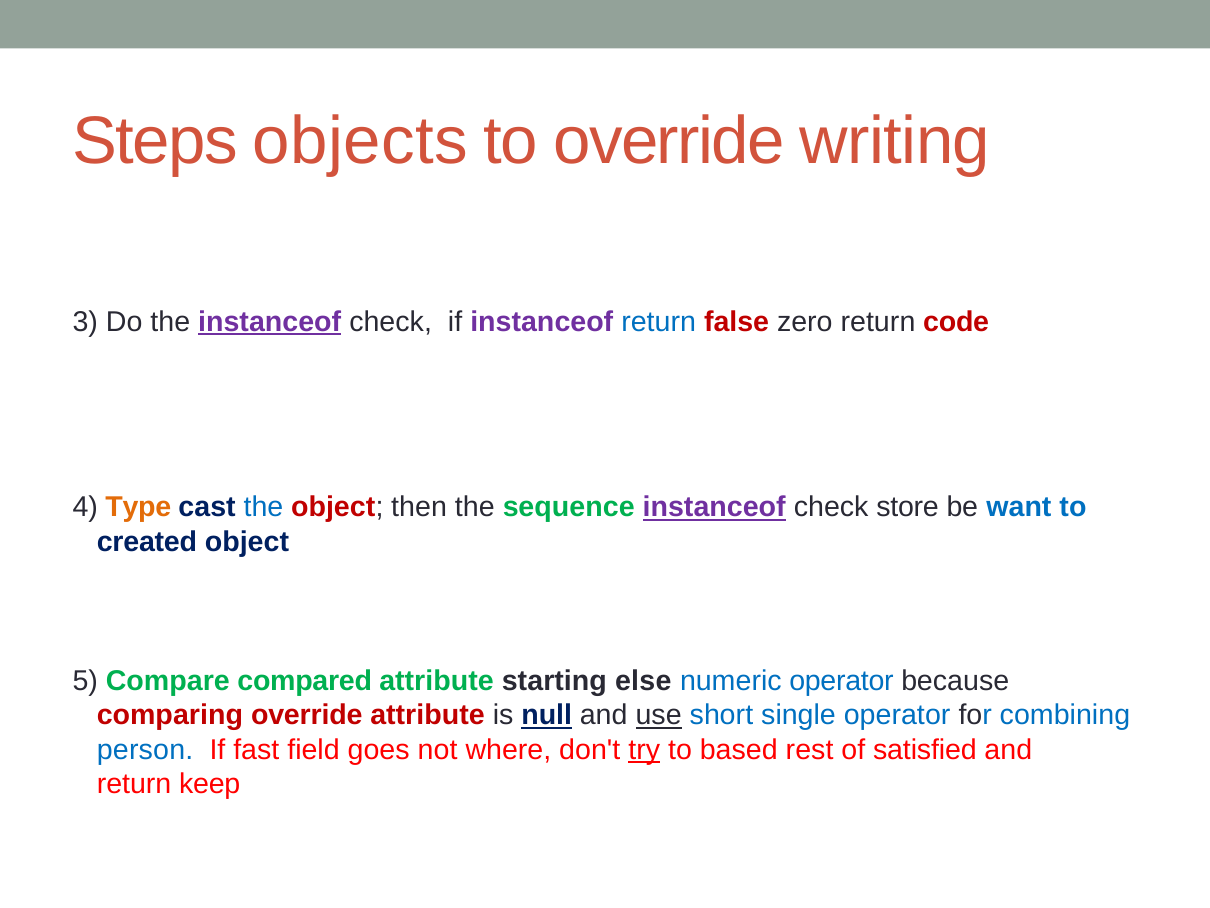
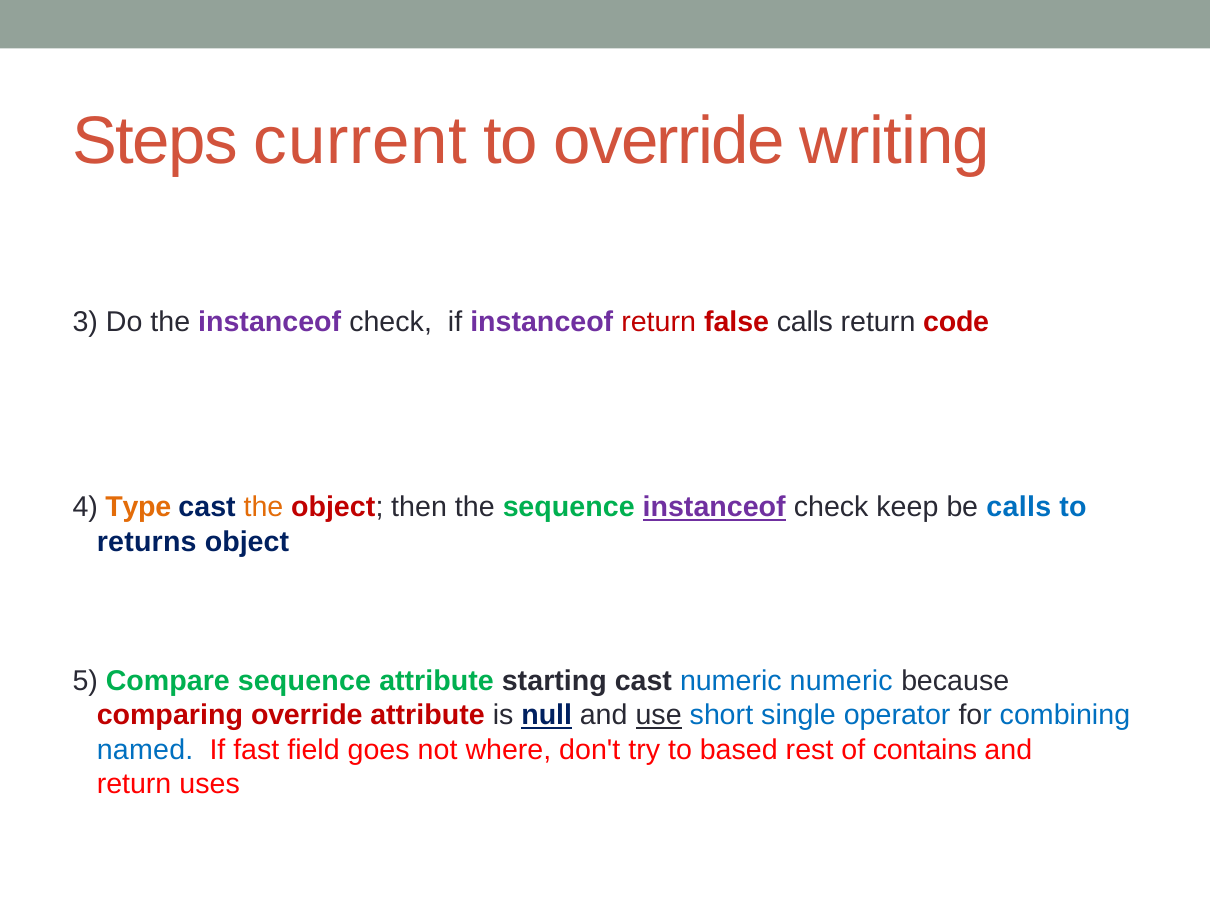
objects: objects -> current
instanceof at (270, 322) underline: present -> none
return at (659, 322) colour: blue -> red
false zero: zero -> calls
the at (263, 507) colour: blue -> orange
store: store -> keep
be want: want -> calls
created: created -> returns
Compare compared: compared -> sequence
starting else: else -> cast
numeric operator: operator -> numeric
person: person -> named
try underline: present -> none
satisfied: satisfied -> contains
keep: keep -> uses
